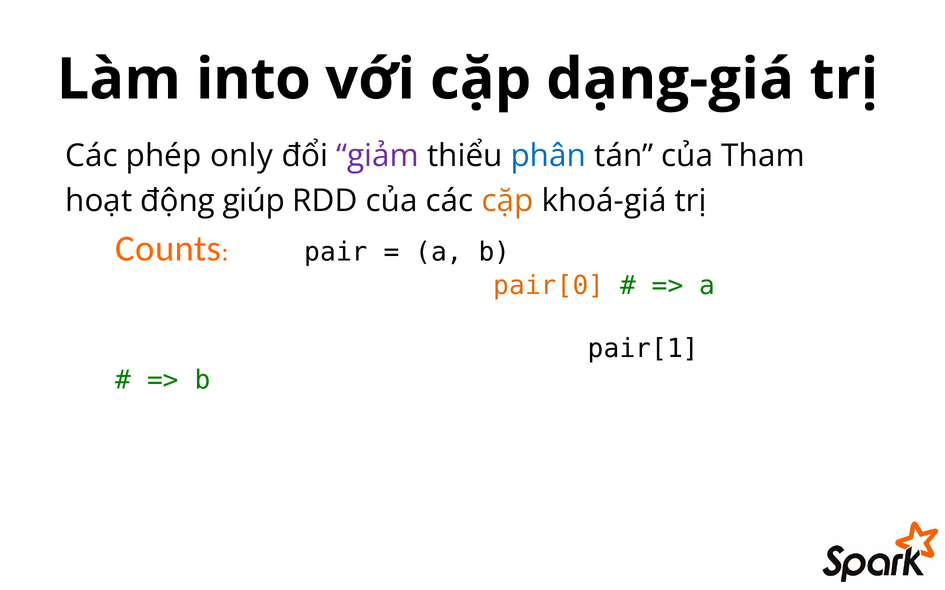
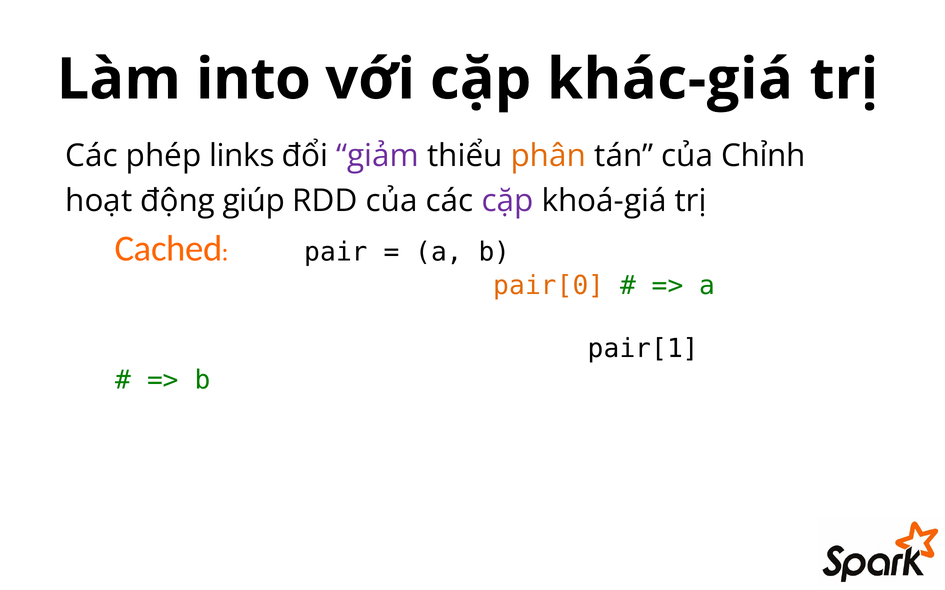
dạng-giá: dạng-giá -> khác-giá
only: only -> links
phân colour: blue -> orange
Tham: Tham -> Chỉnh
cặp at (508, 201) colour: orange -> purple
Counts: Counts -> Cached
